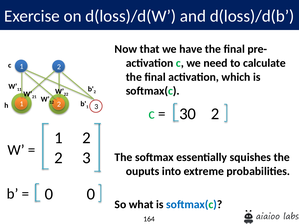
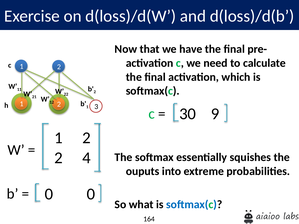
30 2: 2 -> 9
3 at (87, 158): 3 -> 4
